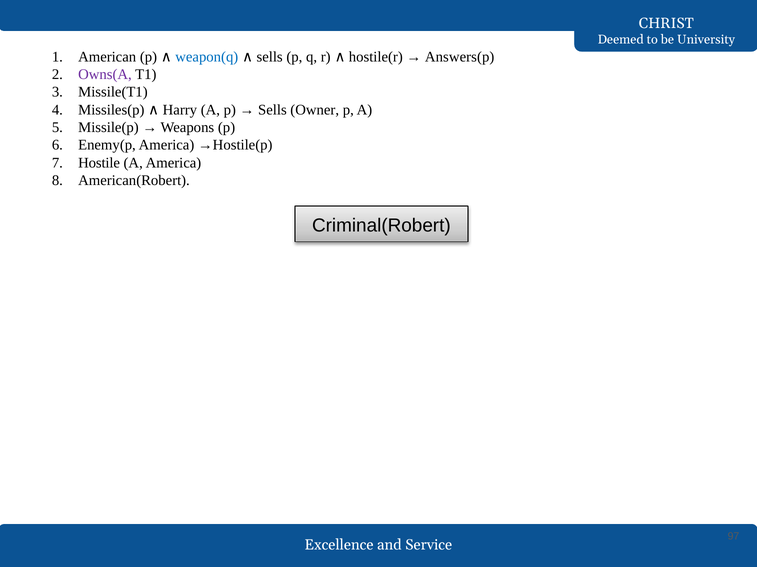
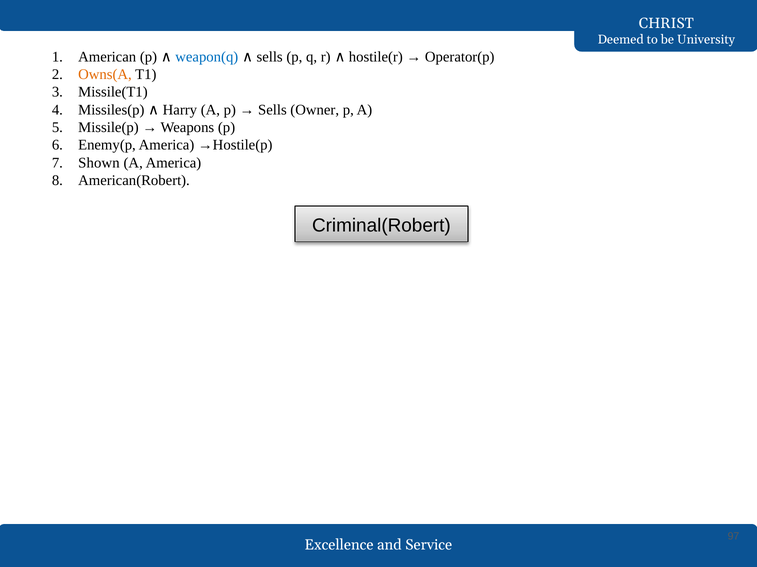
Answers(p: Answers(p -> Operator(p
Owns(A colour: purple -> orange
Hostile: Hostile -> Shown
